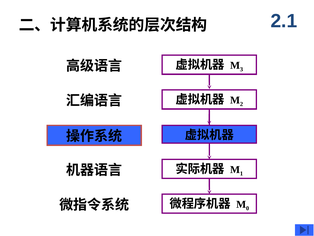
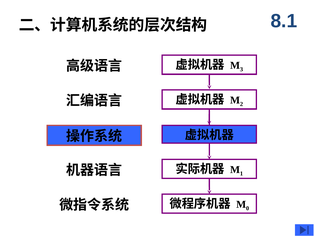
2.1: 2.1 -> 8.1
